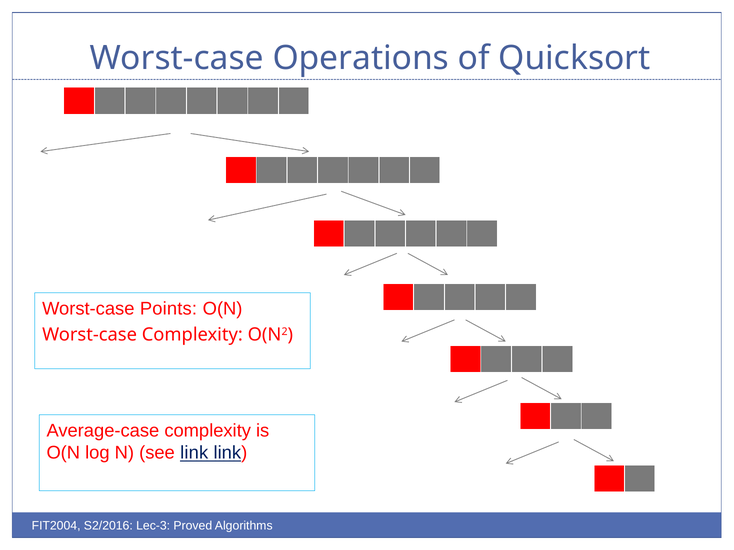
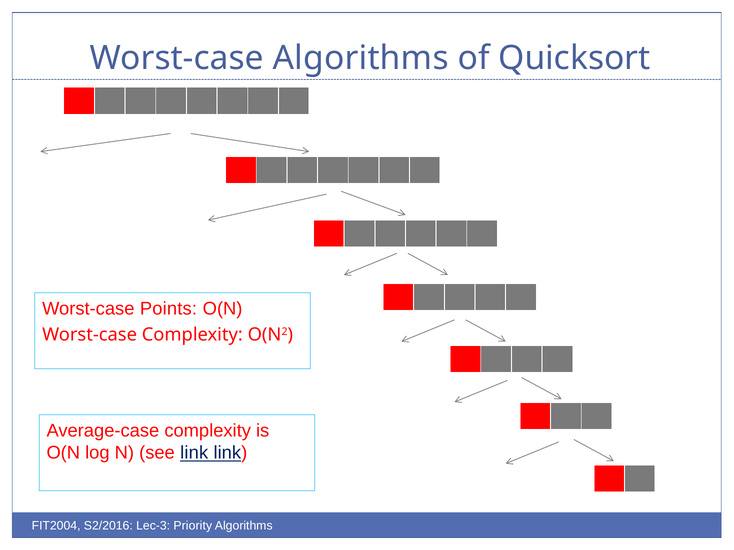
Worst-case Operations: Operations -> Algorithms
Proved: Proved -> Priority
